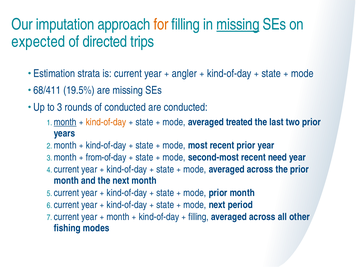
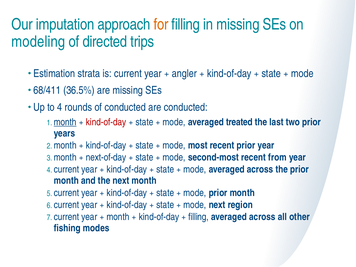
missing at (238, 24) underline: present -> none
expected: expected -> modeling
19.5%: 19.5% -> 36.5%
to 3: 3 -> 4
kind-of-day at (106, 122) colour: orange -> red
from-of-day: from-of-day -> next-of-day
need: need -> from
period: period -> region
